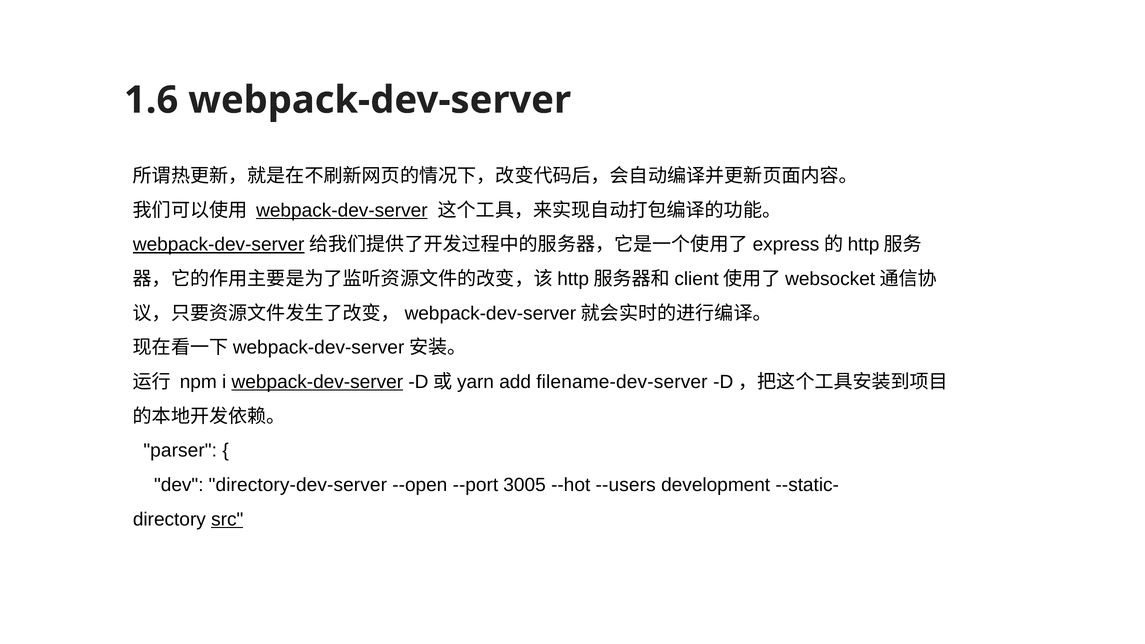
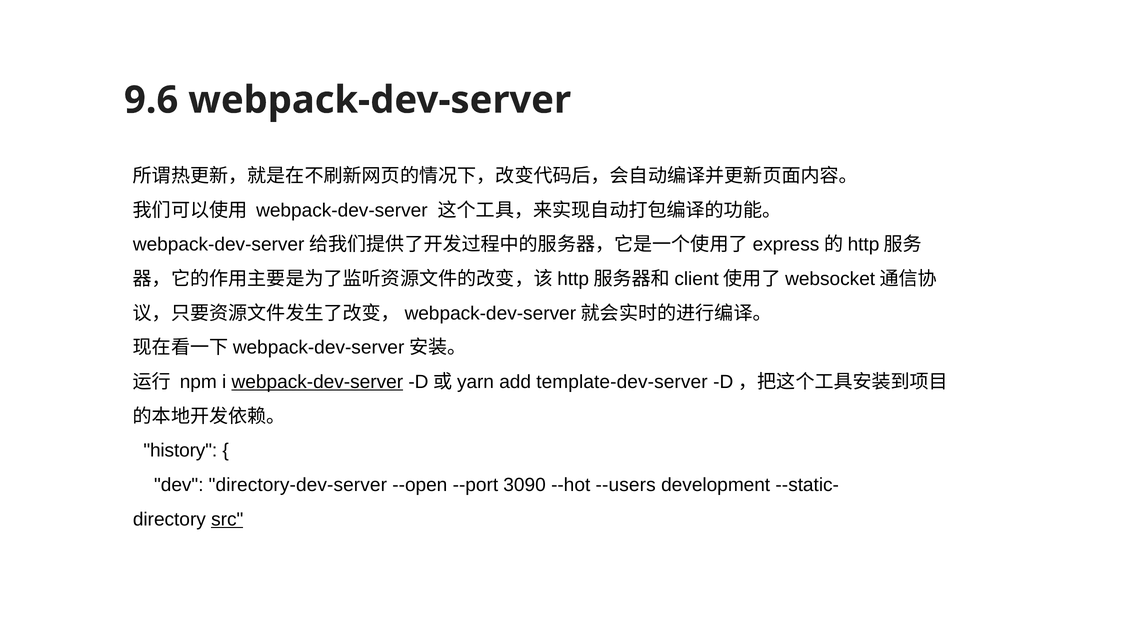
1.6: 1.6 -> 9.6
webpack-dev-server at (342, 210) underline: present -> none
webpack-dev-server at (219, 245) underline: present -> none
filename-dev-server: filename-dev-server -> template-dev-server
parser: parser -> history
3005: 3005 -> 3090
